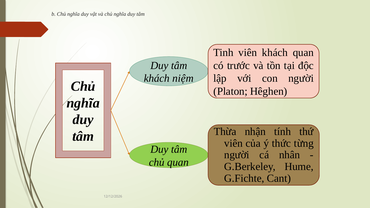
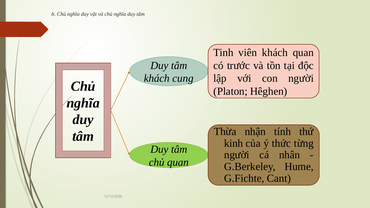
niệm: niệm -> cung
viên at (233, 143): viên -> kinh
